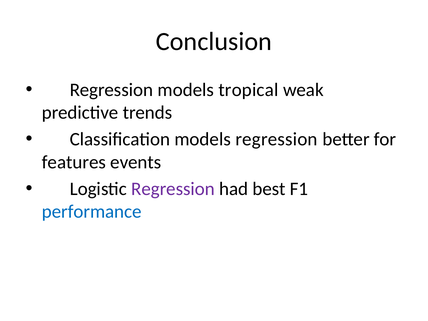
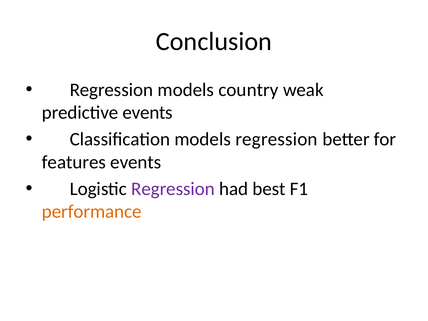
tropical: tropical -> country
predictive trends: trends -> events
performance colour: blue -> orange
